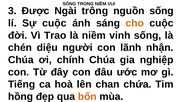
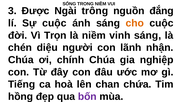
nguồn sống: sống -> đắng
Trao: Trao -> Trọn
vinh sống: sống -> sáng
bốn colour: orange -> purple
